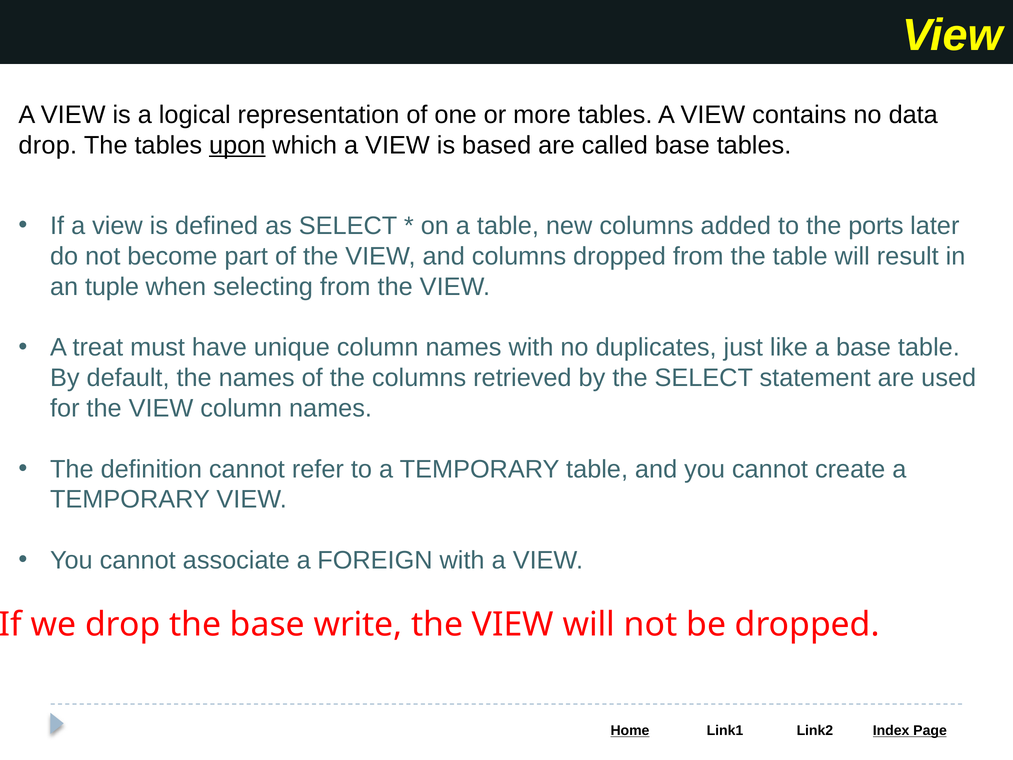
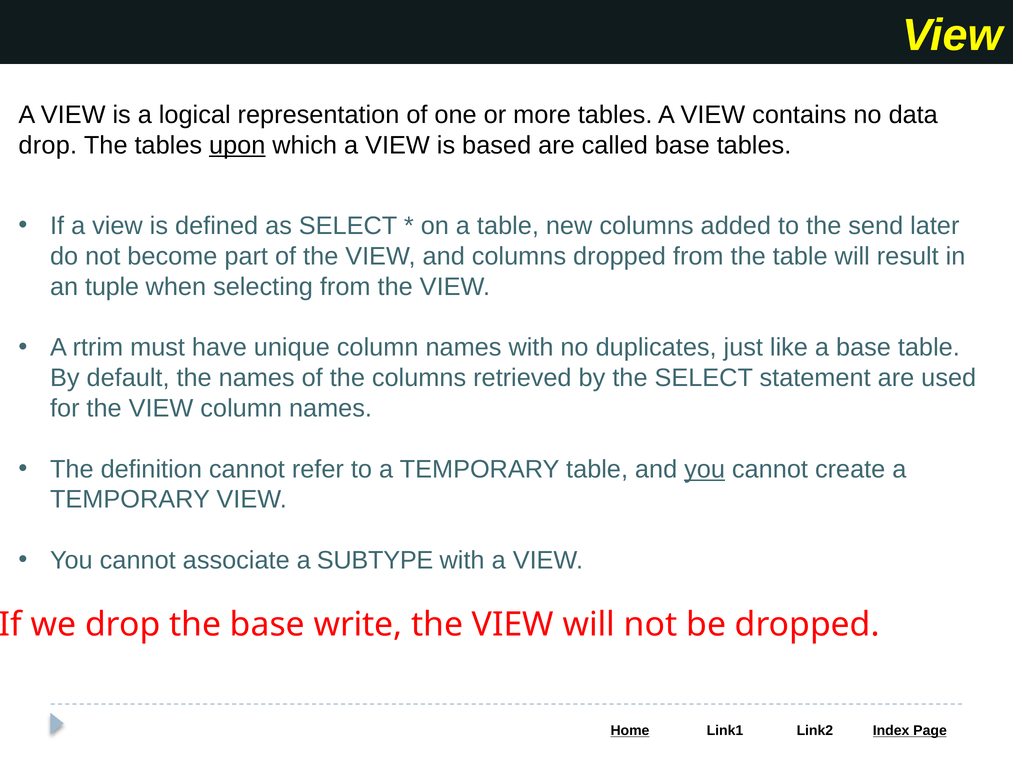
ports: ports -> send
treat: treat -> rtrim
you at (705, 469) underline: none -> present
FOREIGN: FOREIGN -> SUBTYPE
